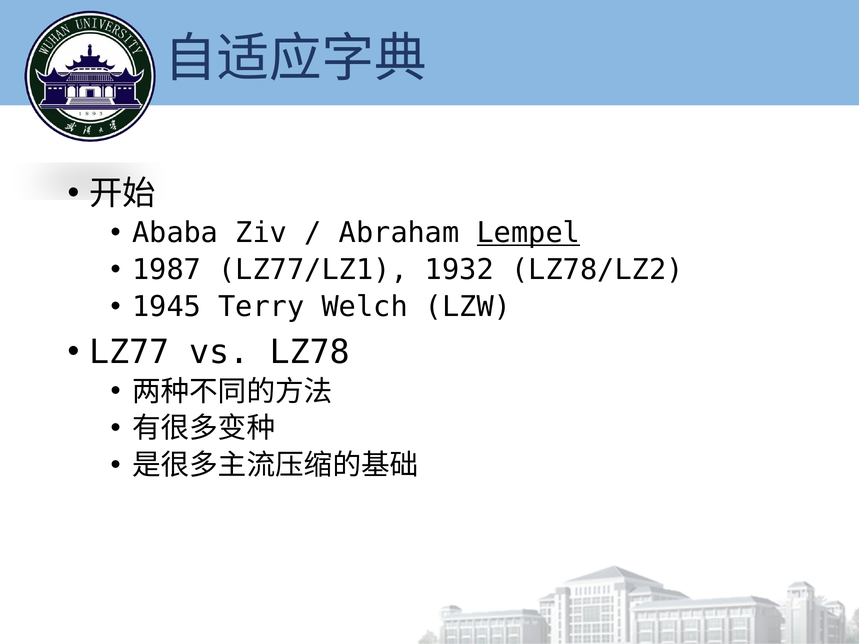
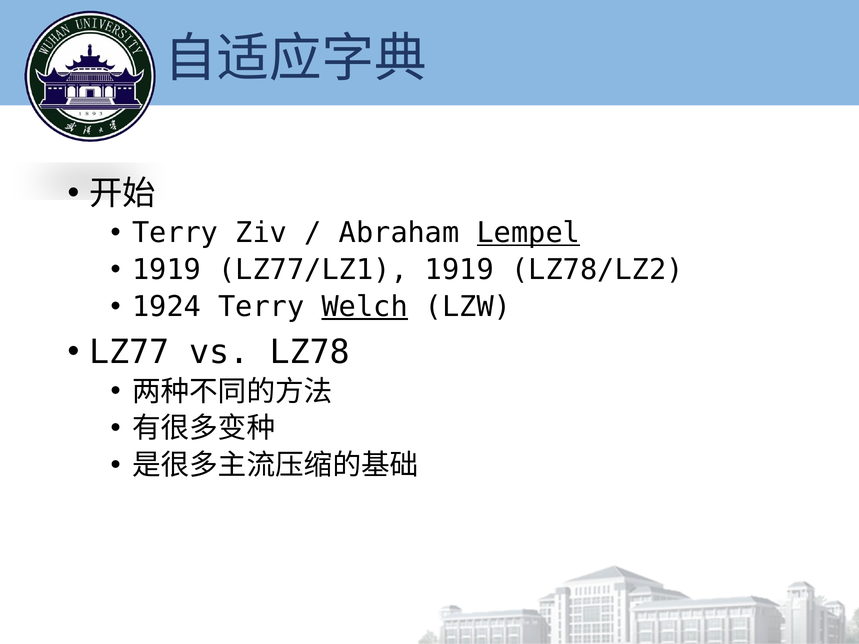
Ababa at (175, 233): Ababa -> Terry
1987 at (167, 270): 1987 -> 1919
LZ77/LZ1 1932: 1932 -> 1919
1945: 1945 -> 1924
Welch underline: none -> present
